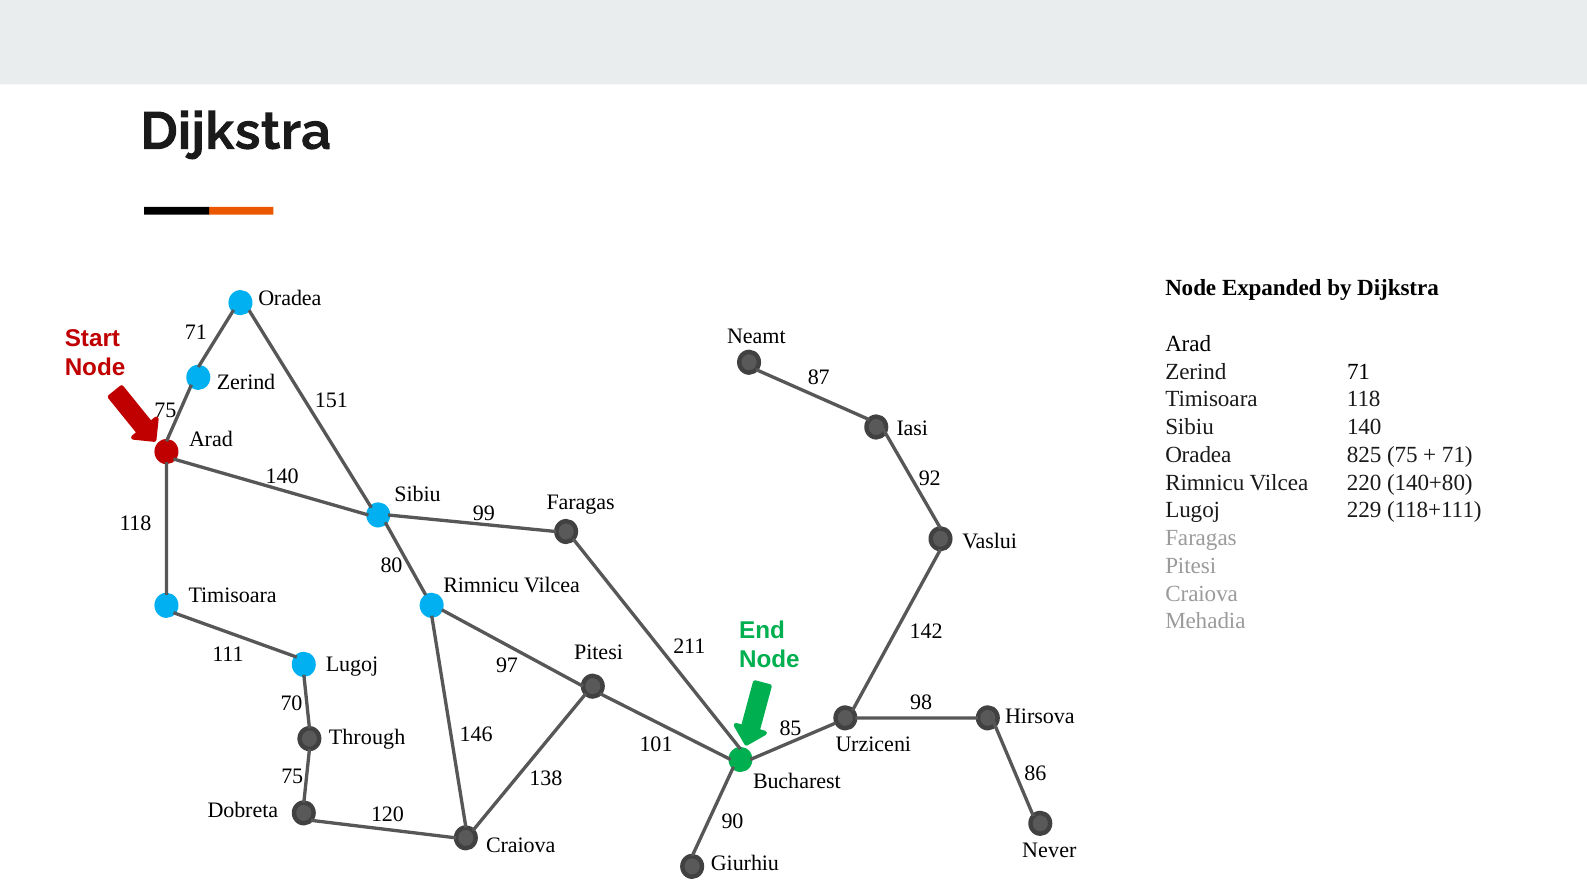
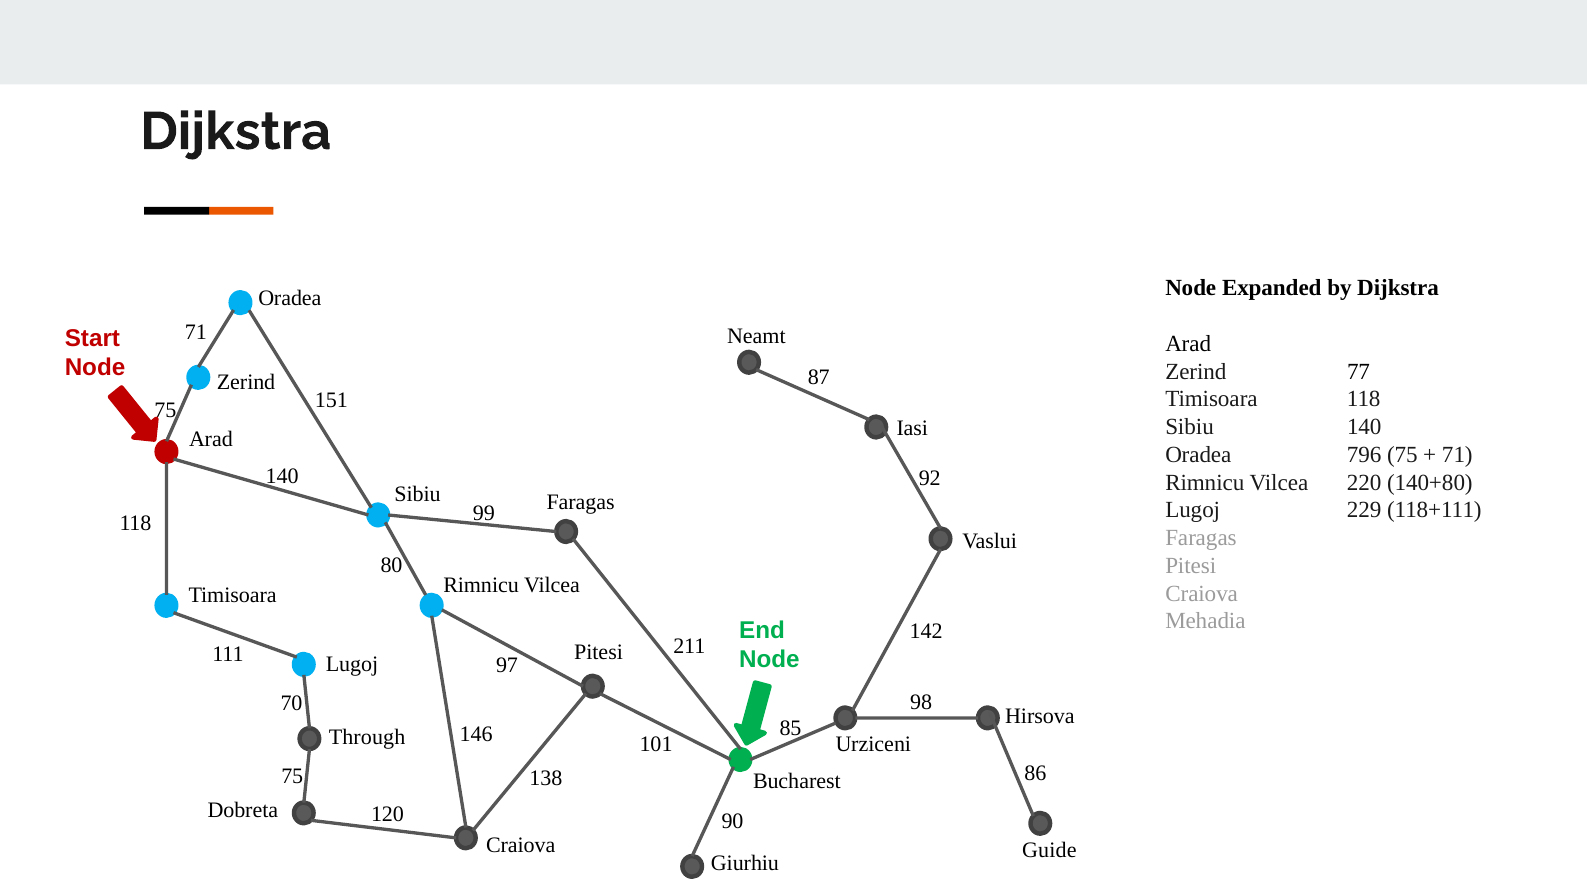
Zerind 71: 71 -> 77
825: 825 -> 796
Never: Never -> Guide
